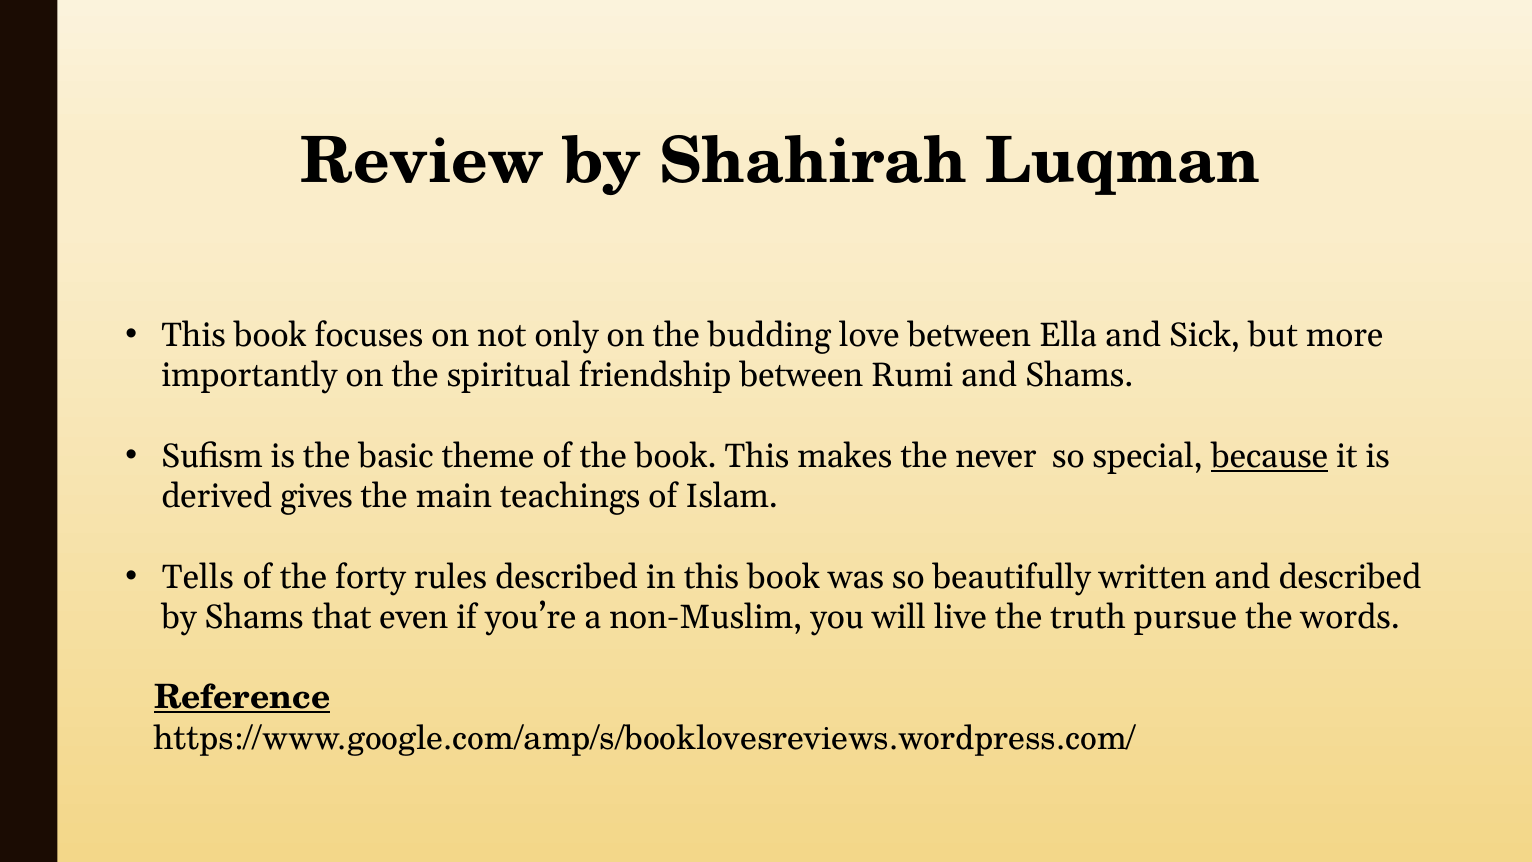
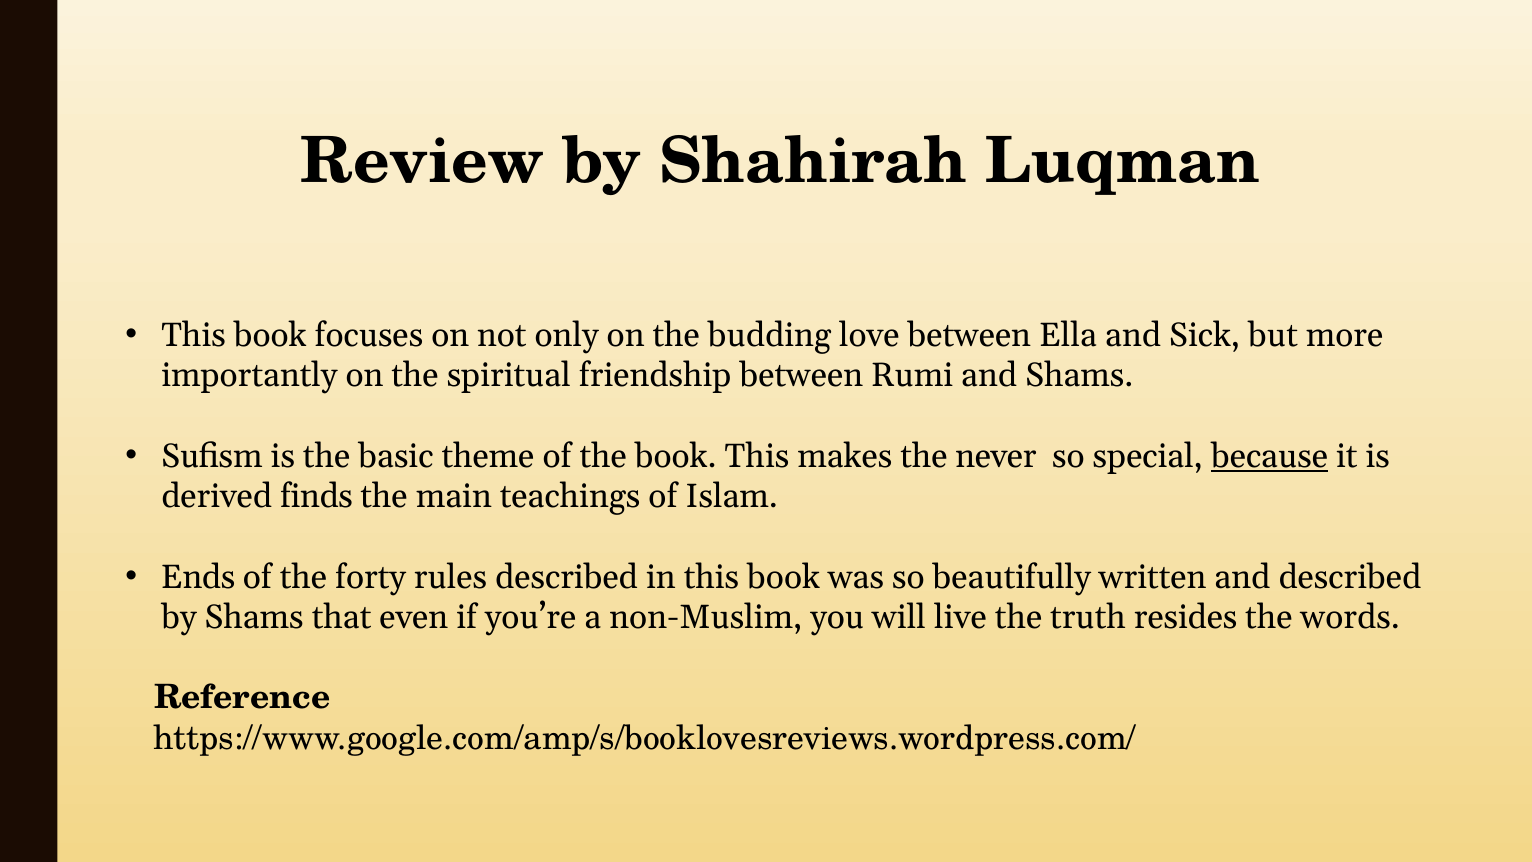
gives: gives -> finds
Tells: Tells -> Ends
pursue: pursue -> resides
Reference underline: present -> none
